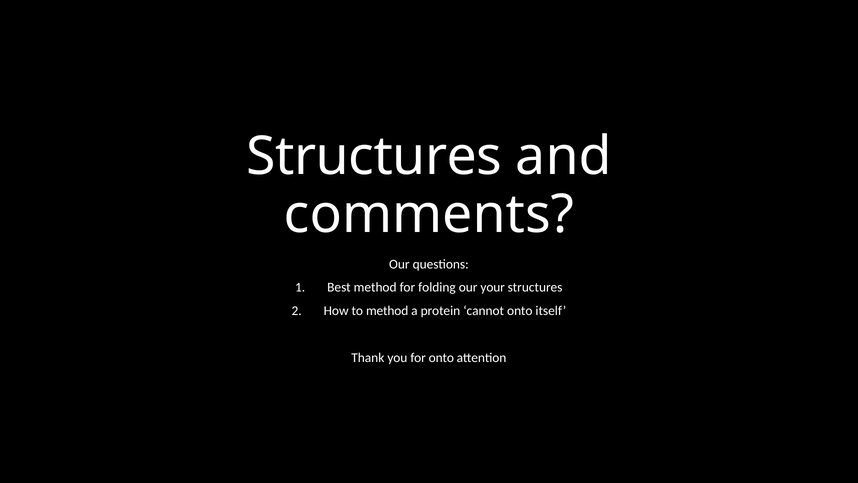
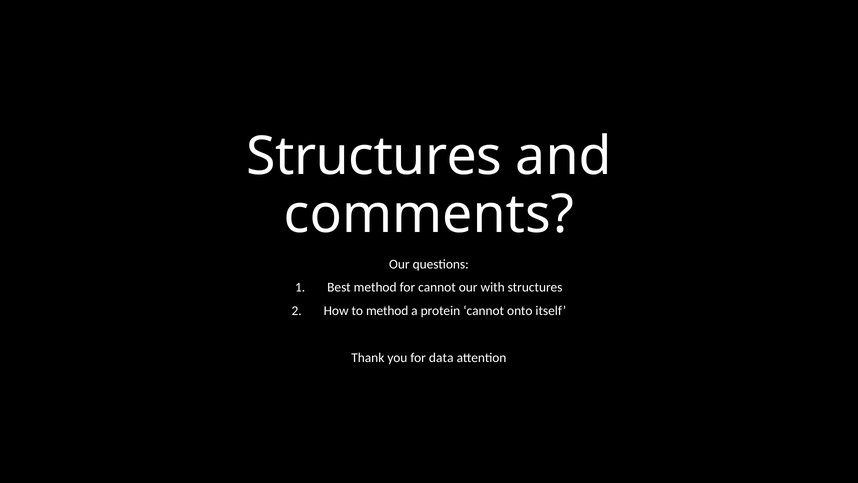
for folding: folding -> cannot
your: your -> with
for onto: onto -> data
